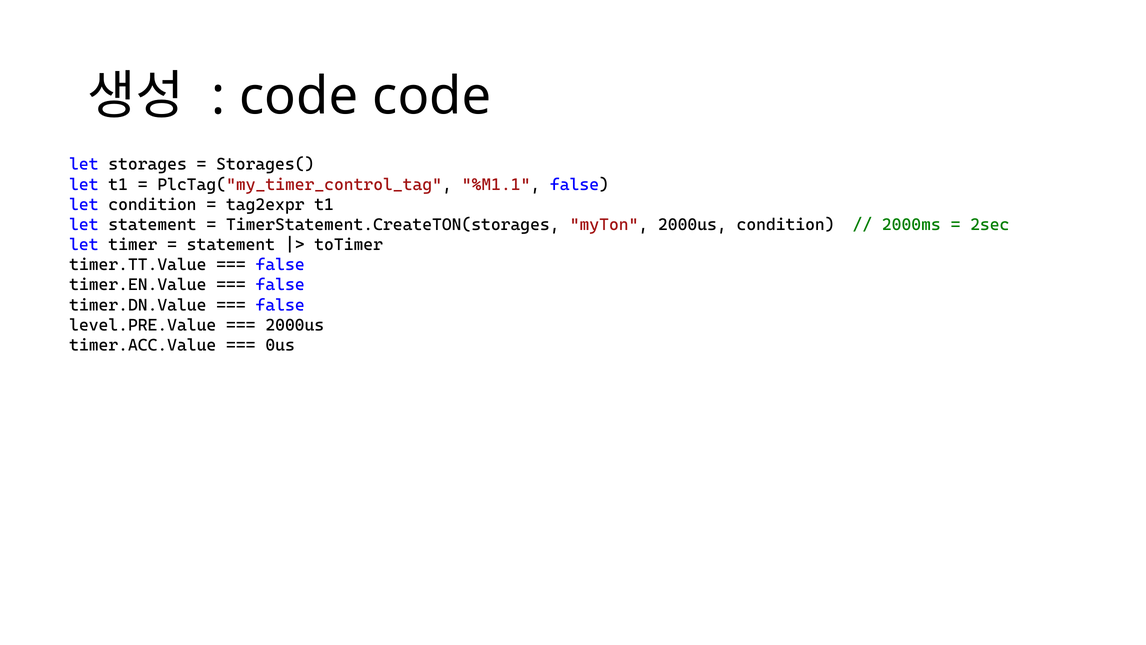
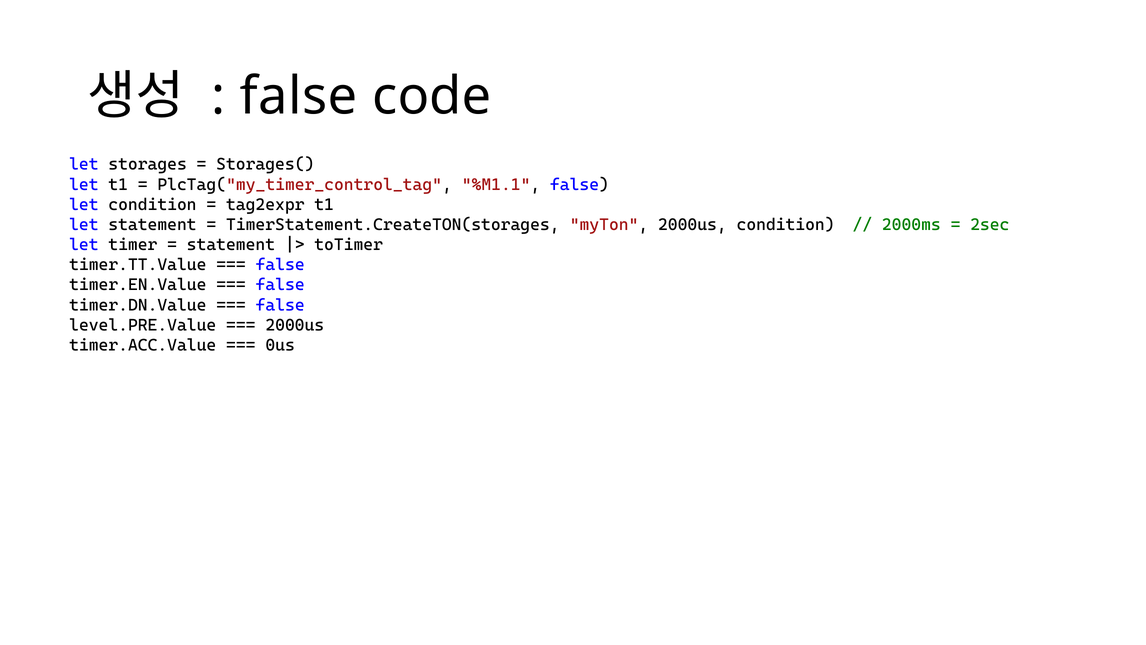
code at (299, 96): code -> false
